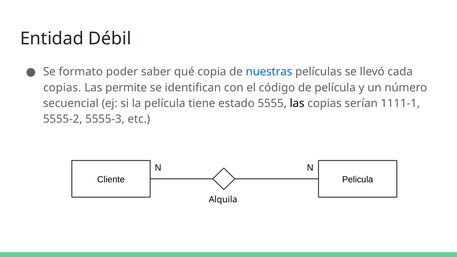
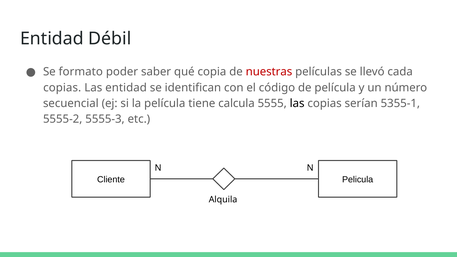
nuestras colour: blue -> red
Las permite: permite -> entidad
estado: estado -> calcula
1111-1: 1111-1 -> 5355-1
